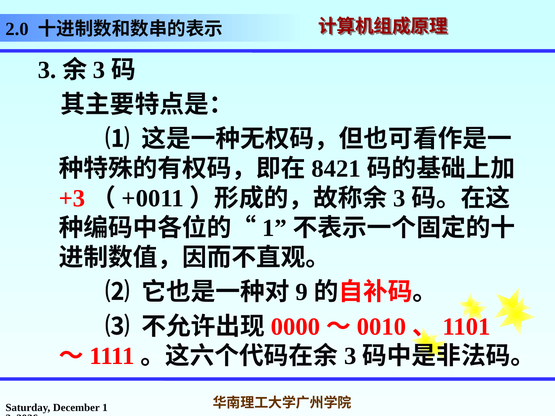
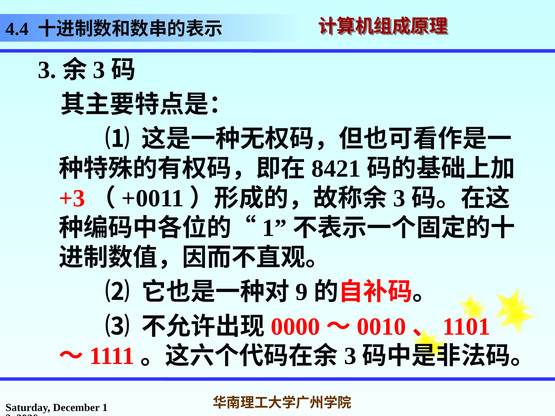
2.0: 2.0 -> 4.4
